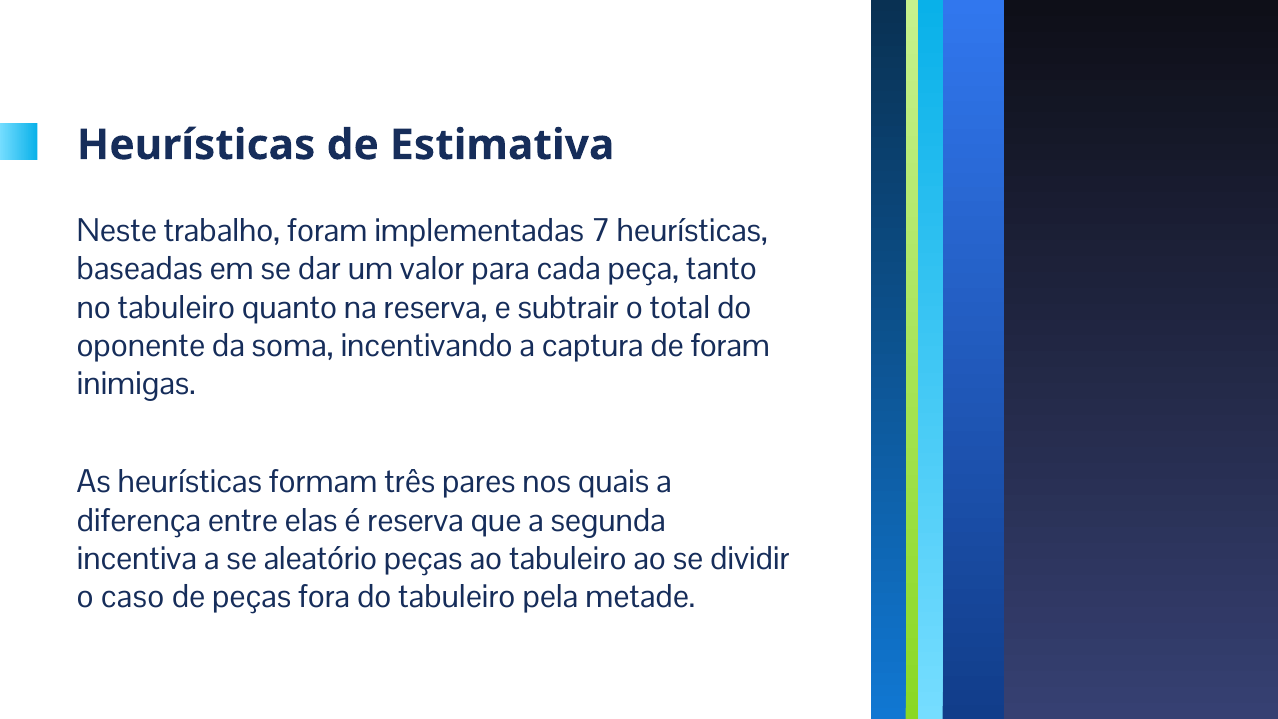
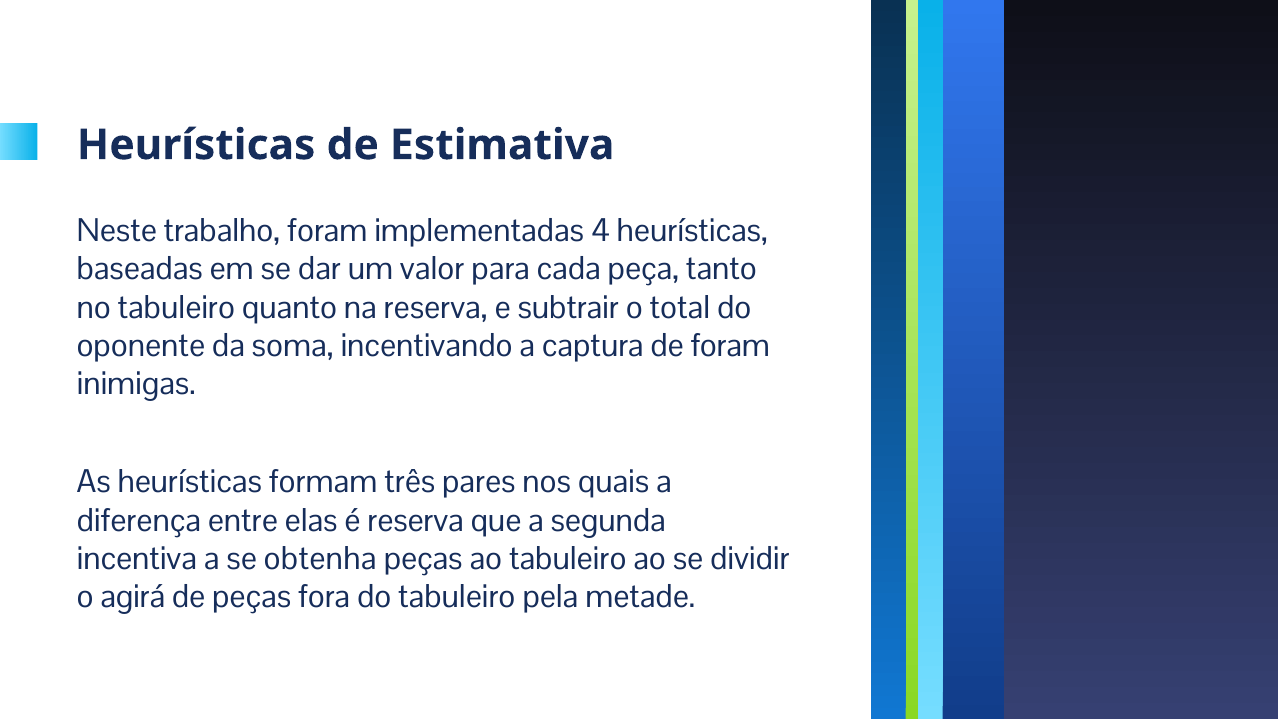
7: 7 -> 4
aleatório: aleatório -> obtenha
caso: caso -> agirá
